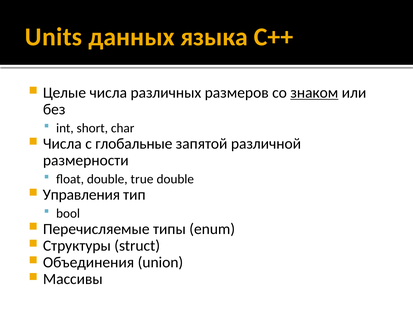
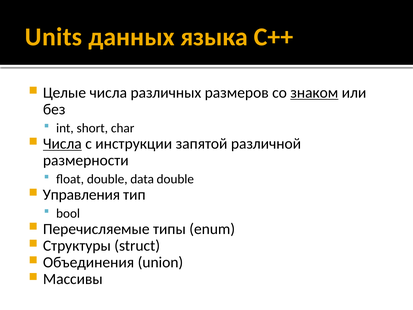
Числа at (62, 144) underline: none -> present
глобальные: глобальные -> инструкции
true: true -> data
